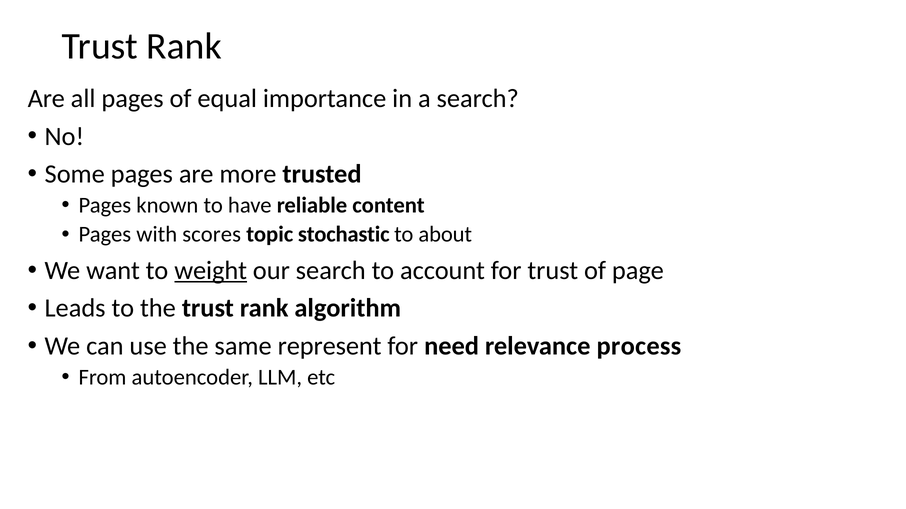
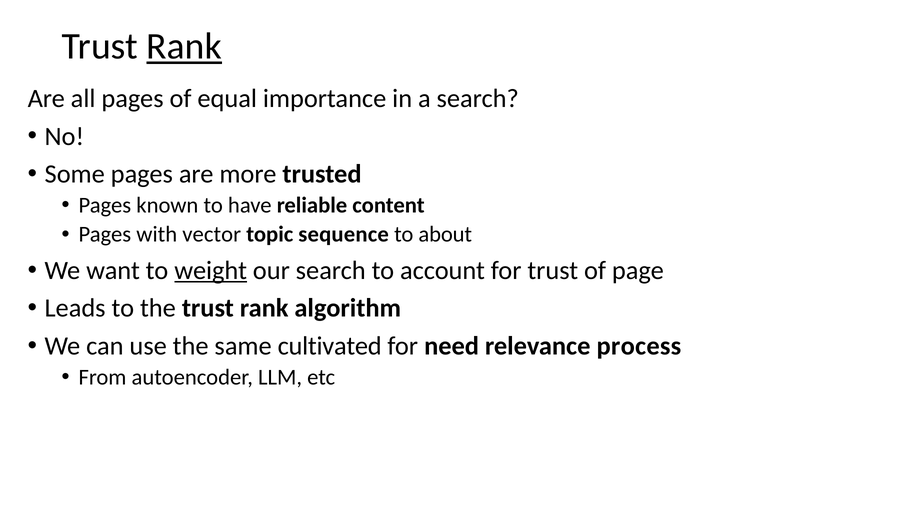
Rank at (184, 47) underline: none -> present
scores: scores -> vector
stochastic: stochastic -> sequence
represent: represent -> cultivated
